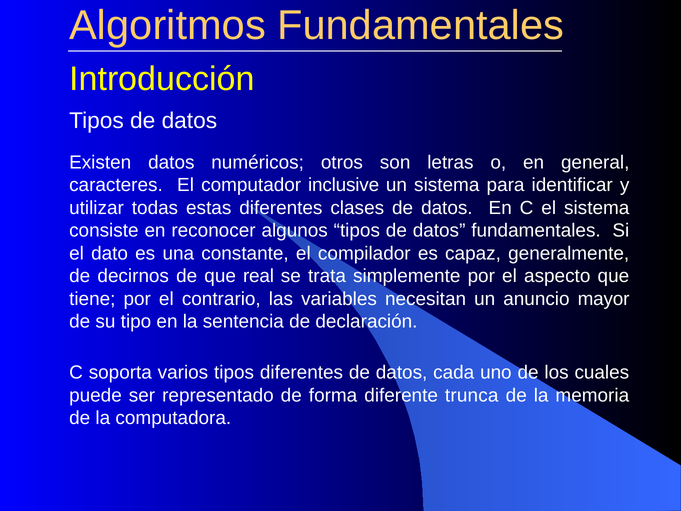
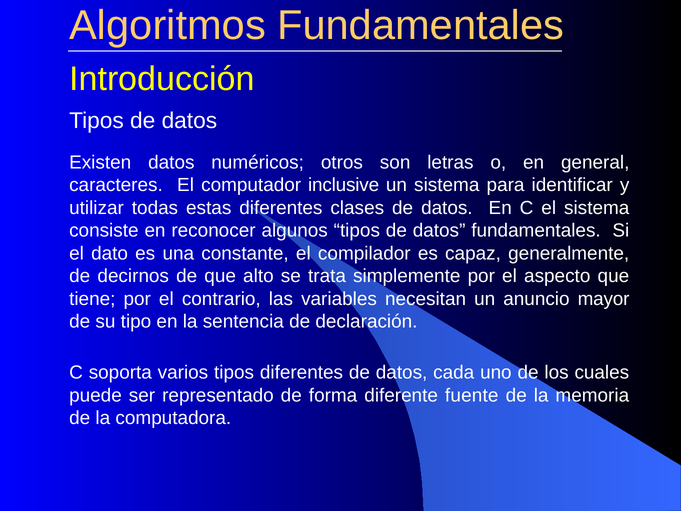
real: real -> alto
trunca: trunca -> fuente
